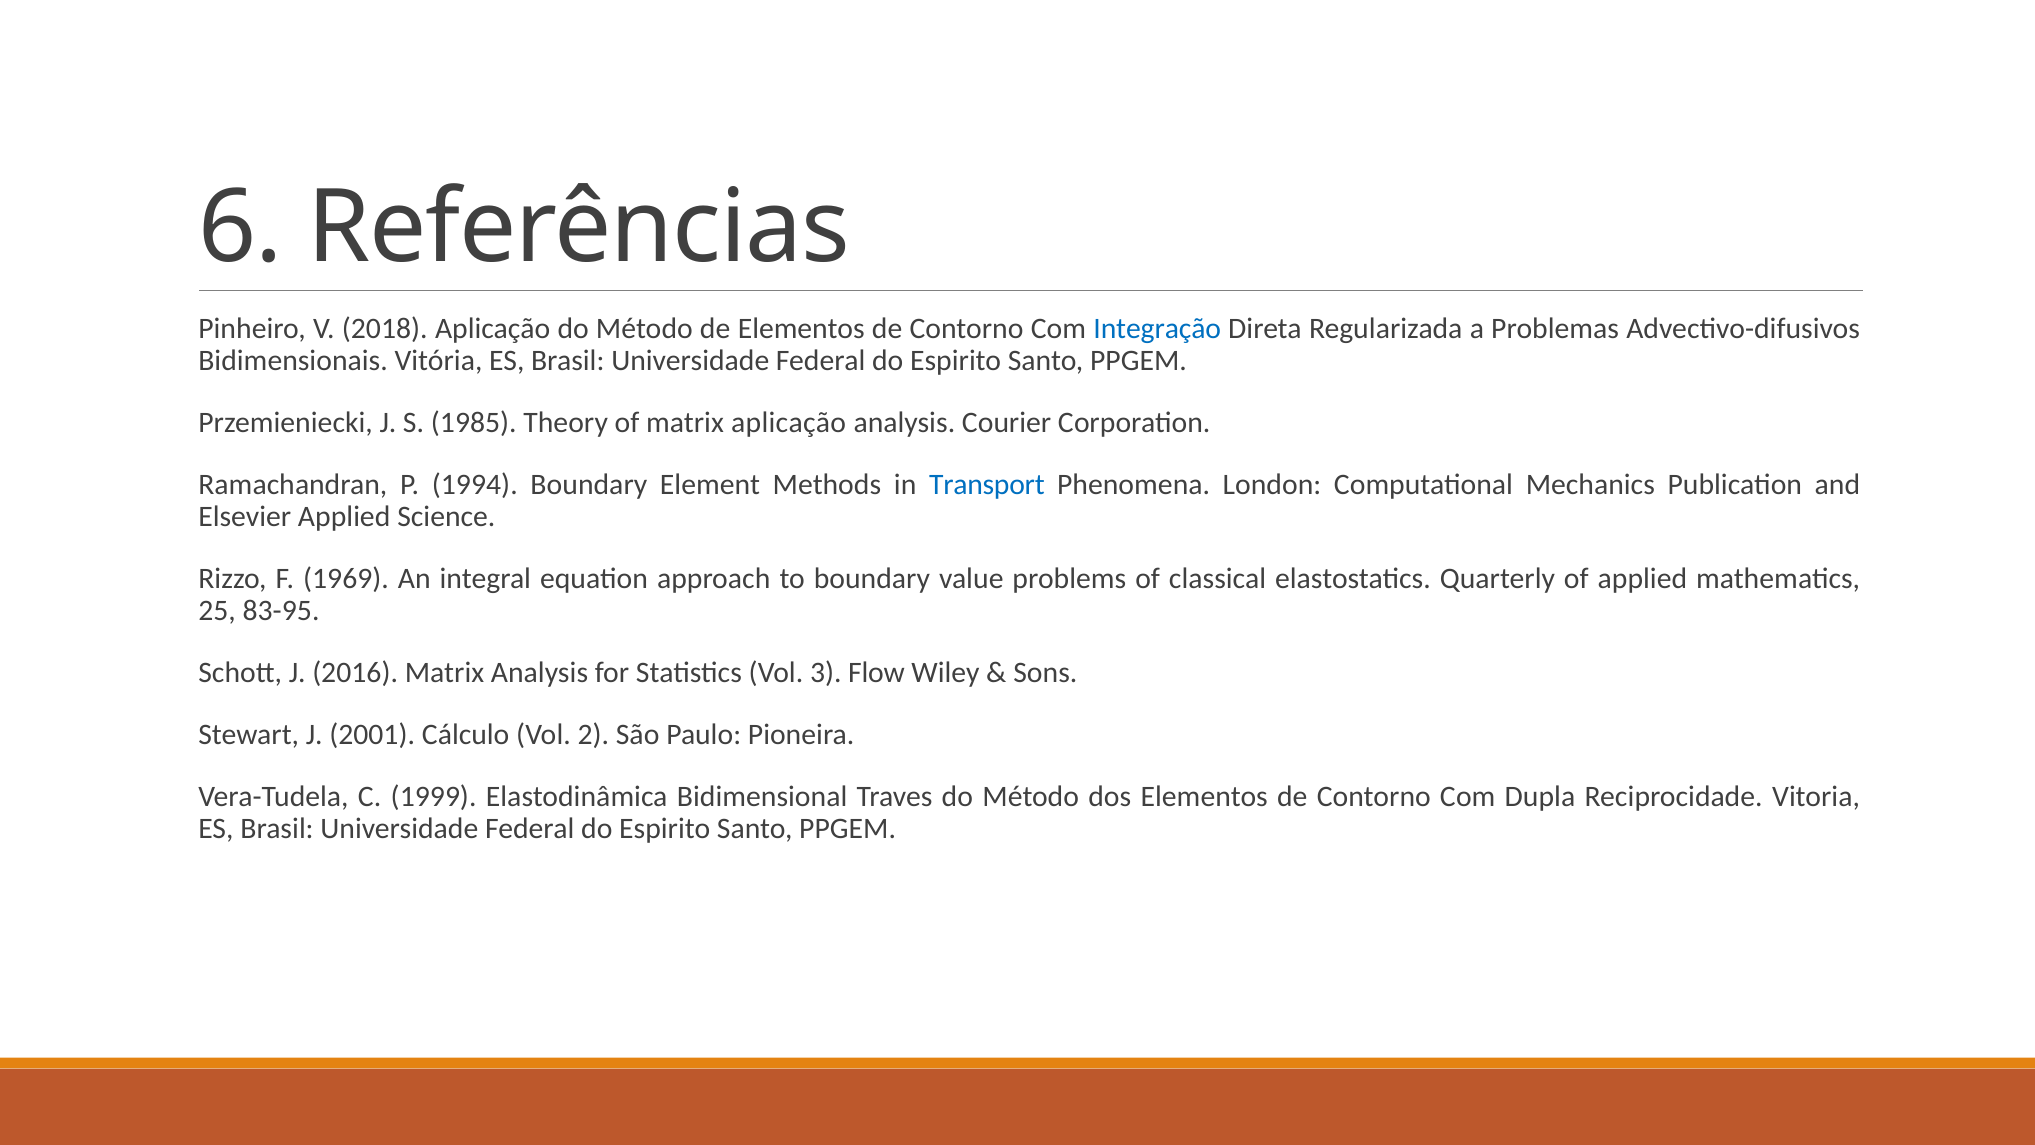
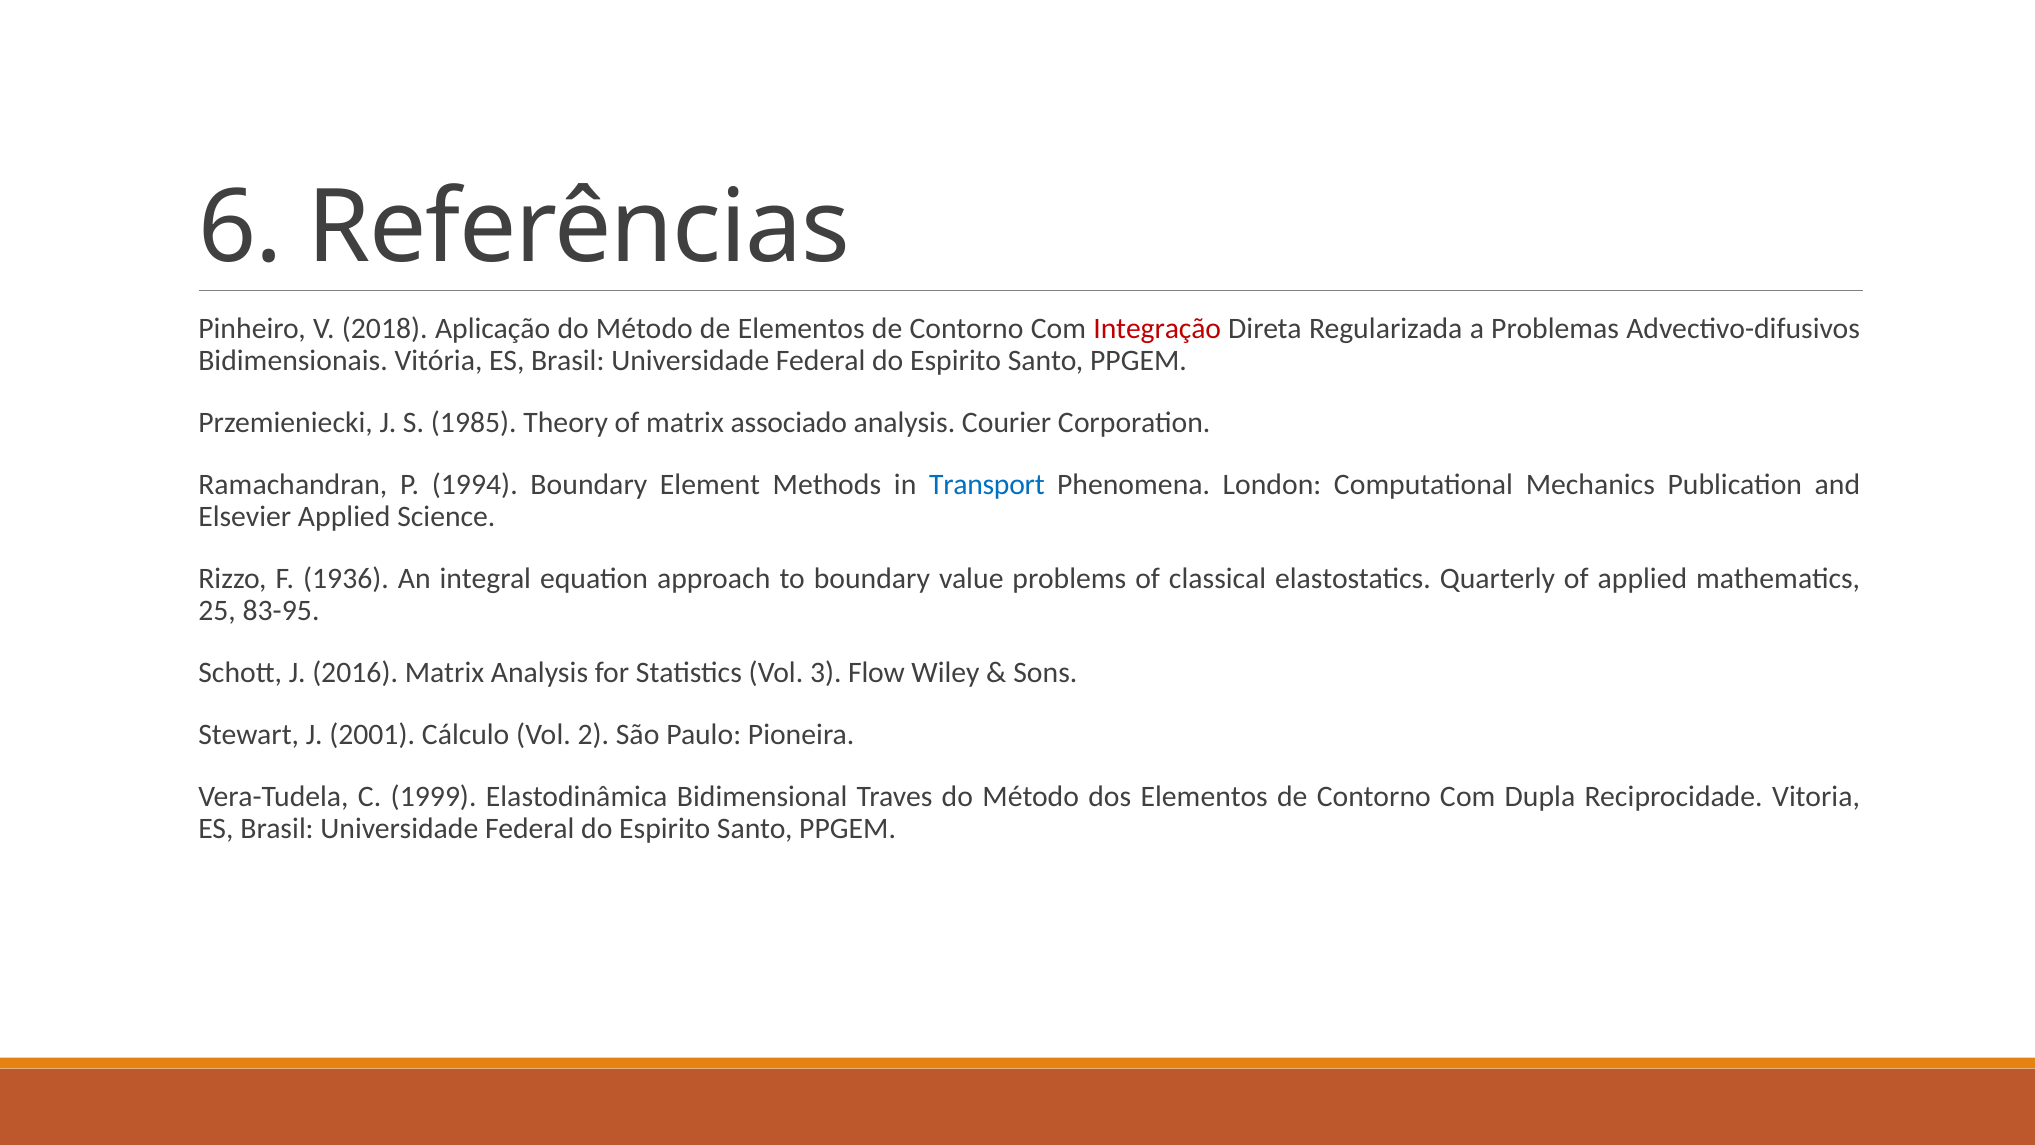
Integração colour: blue -> red
matrix aplicação: aplicação -> associado
1969: 1969 -> 1936
